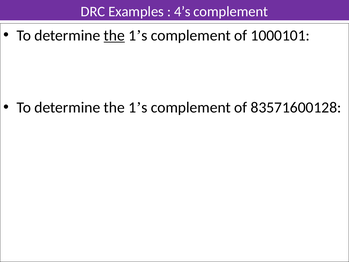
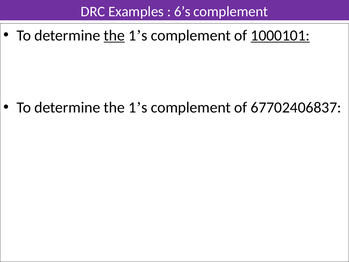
4’s: 4’s -> 6’s
1000101 underline: none -> present
83571600128: 83571600128 -> 67702406837
